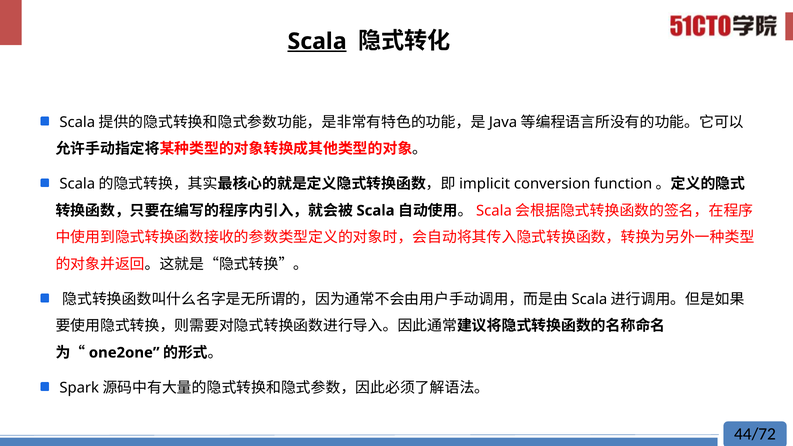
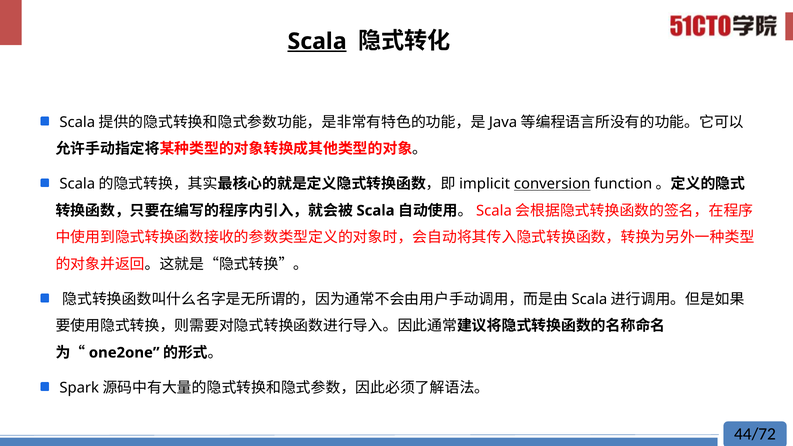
conversion underline: none -> present
